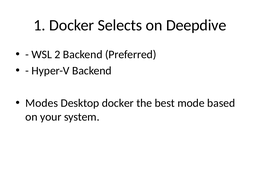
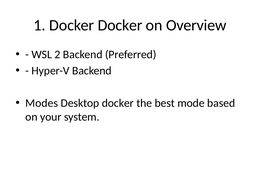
Docker Selects: Selects -> Docker
Deepdive: Deepdive -> Overview
